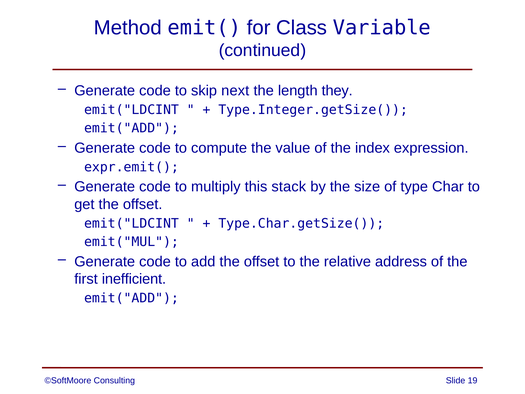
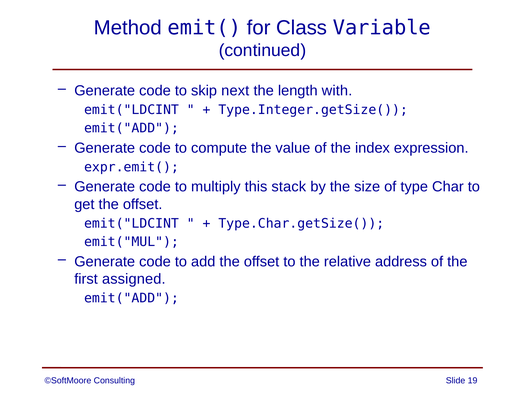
they: they -> with
inefficient: inefficient -> assigned
